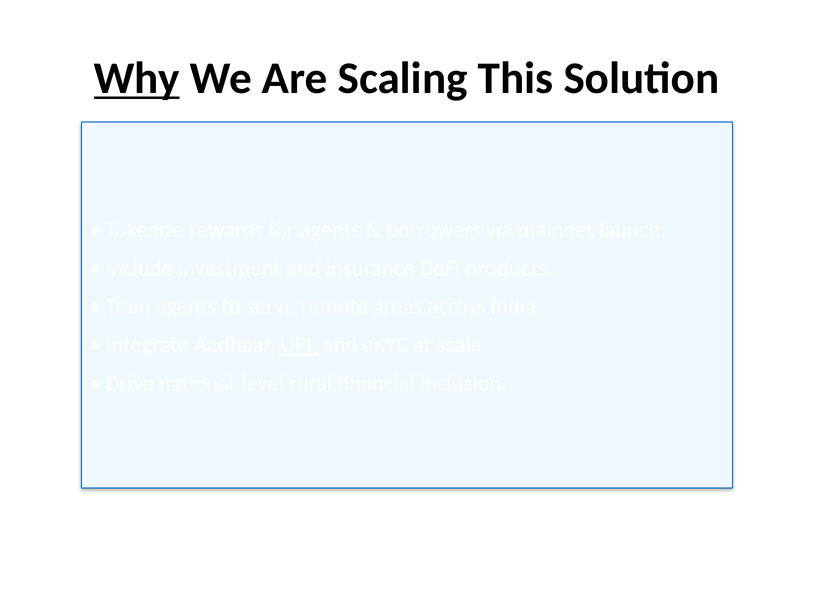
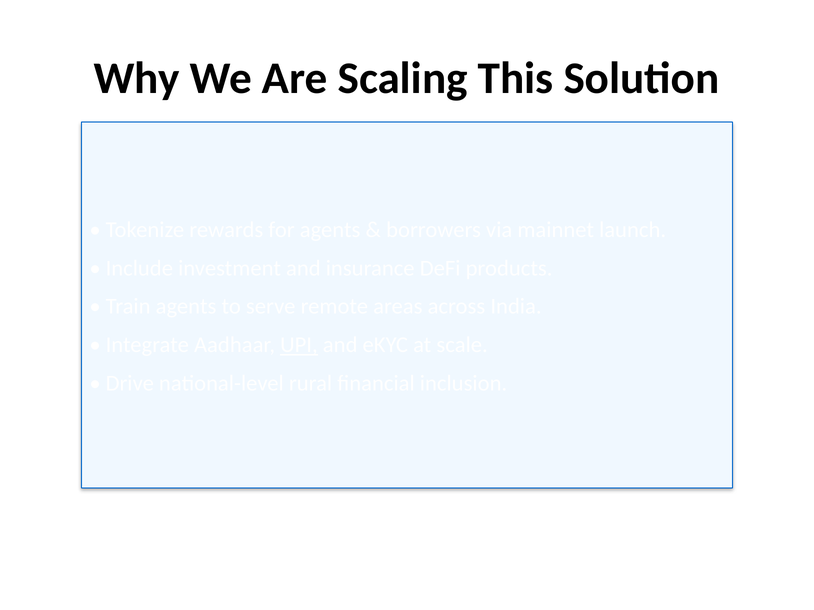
Why underline: present -> none
